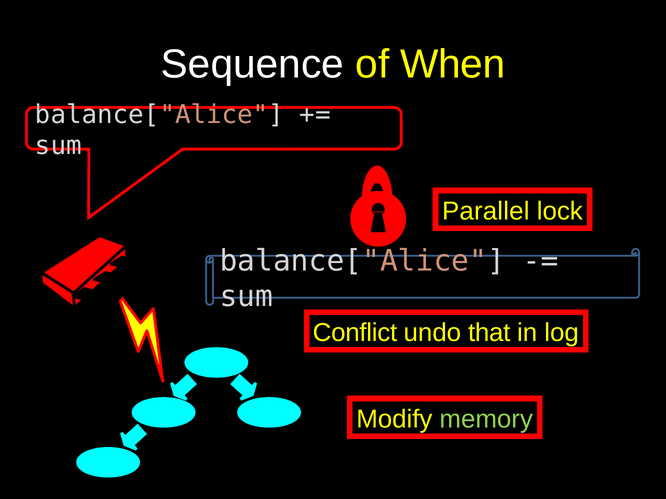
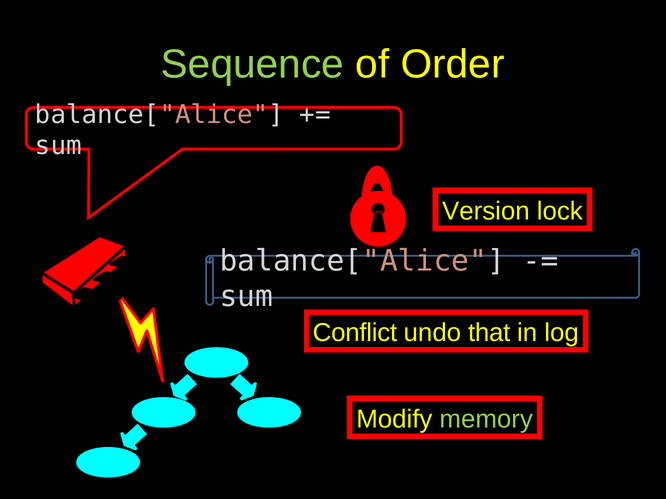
Sequence colour: white -> light green
When: When -> Order
Parallel: Parallel -> Version
